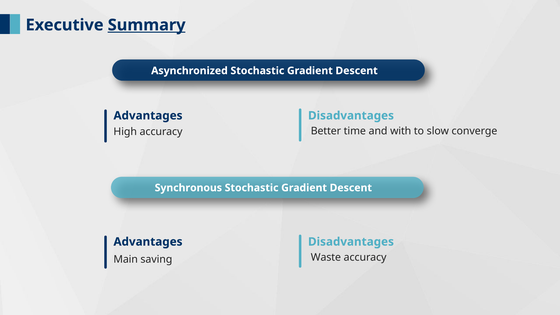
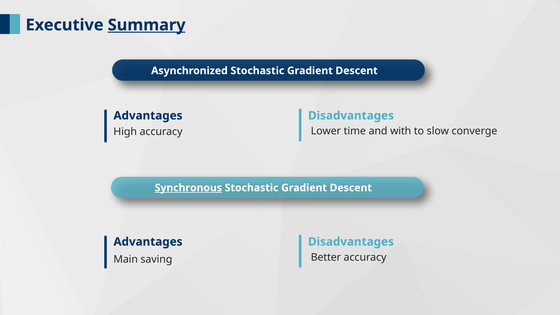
Better: Better -> Lower
Synchronous underline: none -> present
Waste: Waste -> Better
